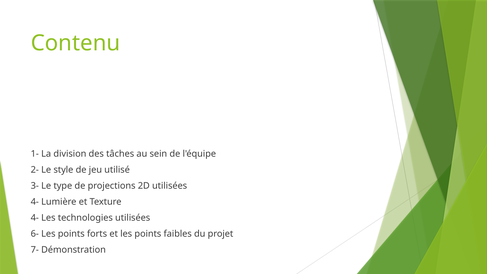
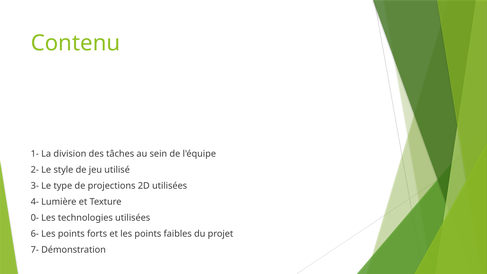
4- at (35, 218): 4- -> 0-
